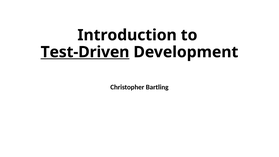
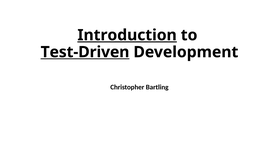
Introduction underline: none -> present
